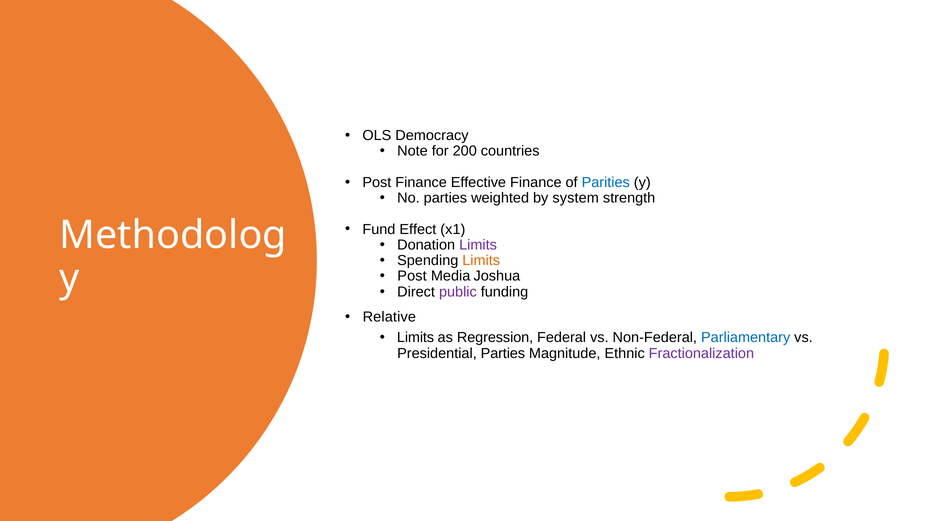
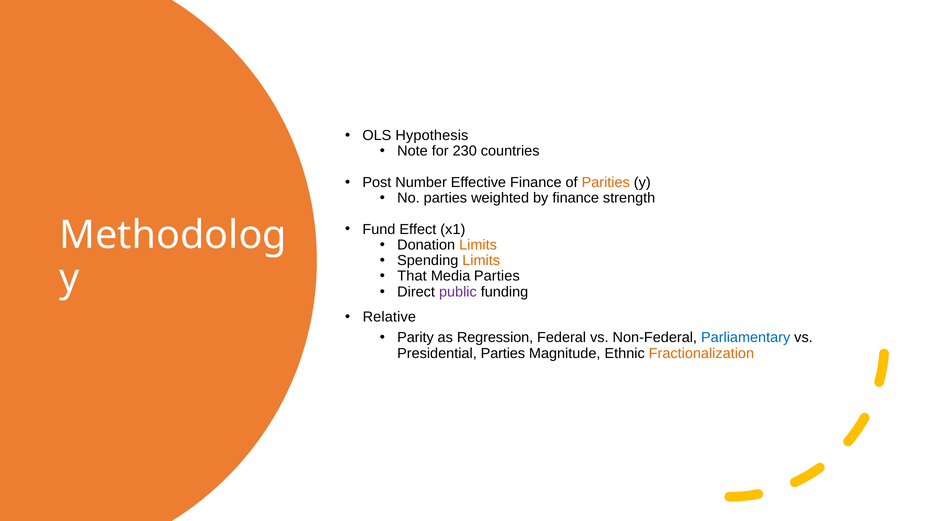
Democracy: Democracy -> Hypothesis
200: 200 -> 230
Post Finance: Finance -> Number
Parities colour: blue -> orange
by system: system -> finance
Limits at (478, 245) colour: purple -> orange
Post at (412, 276): Post -> That
Media Joshua: Joshua -> Parties
Limits at (416, 338): Limits -> Parity
Fractionalization colour: purple -> orange
